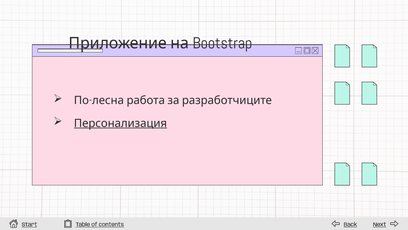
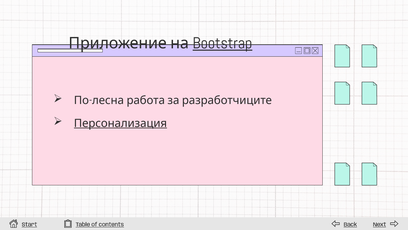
Bootstrap underline: none -> present
